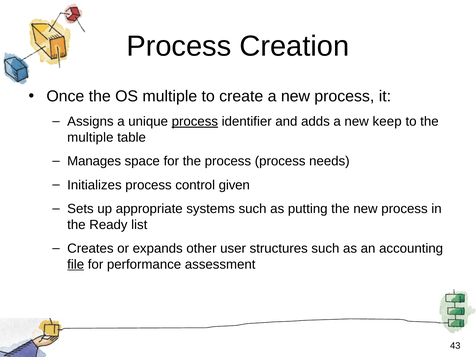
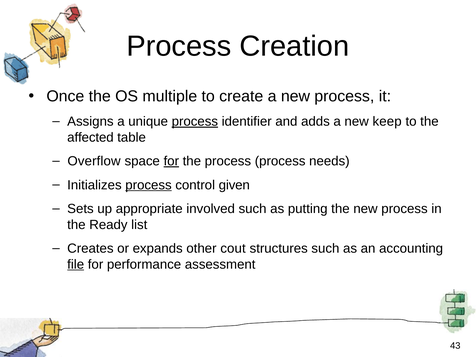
multiple at (90, 137): multiple -> affected
Manages: Manages -> Overflow
for at (171, 161) underline: none -> present
process at (148, 185) underline: none -> present
systems: systems -> involved
user: user -> cout
